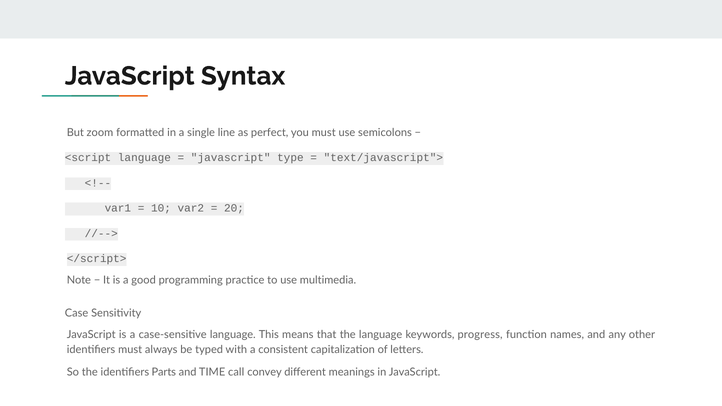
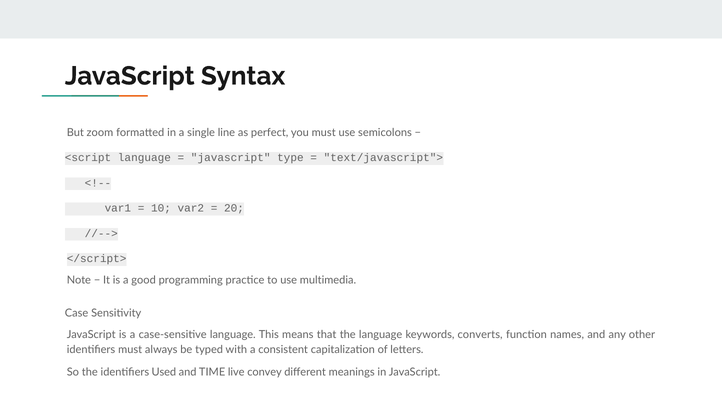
progress: progress -> converts
Parts: Parts -> Used
call: call -> live
